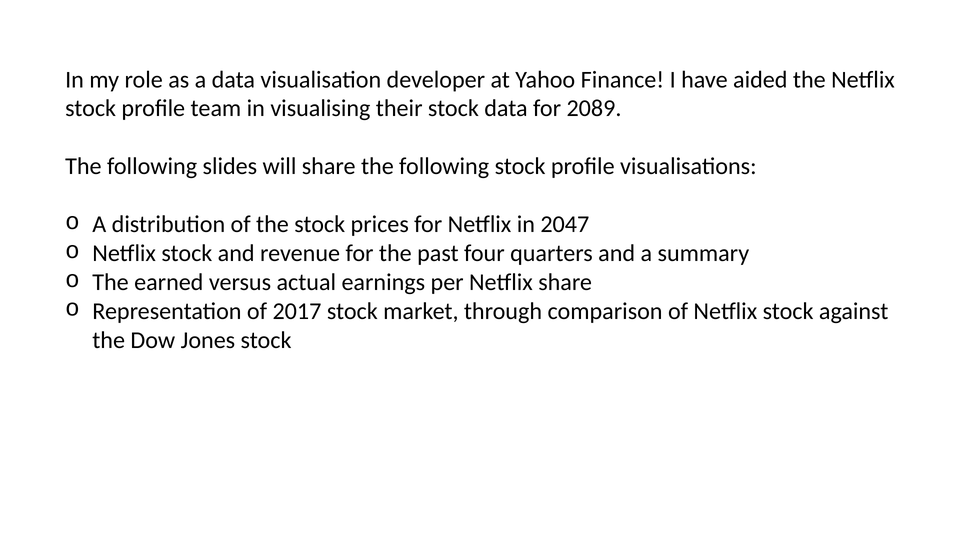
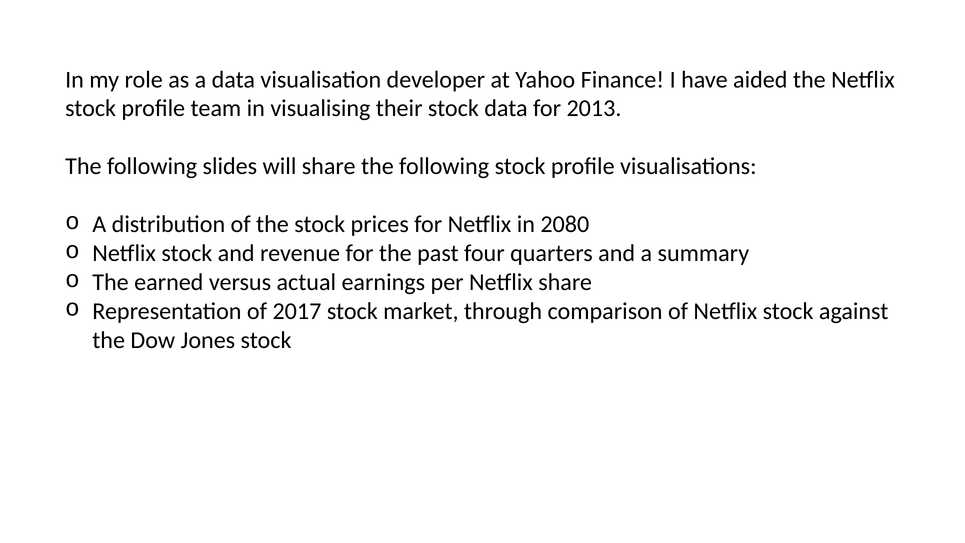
2089: 2089 -> 2013
2047: 2047 -> 2080
